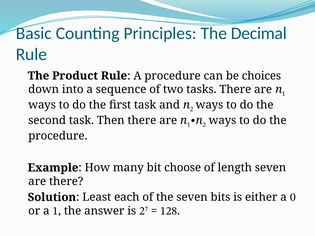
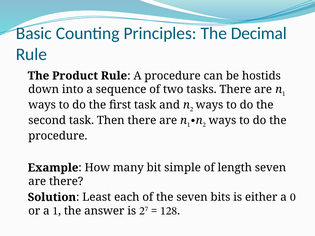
choices: choices -> hostids
choose: choose -> simple
